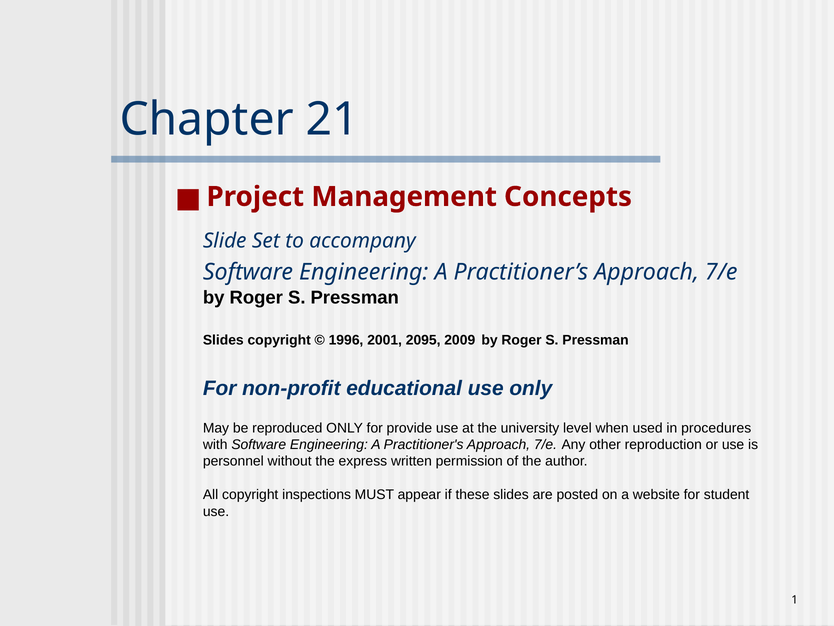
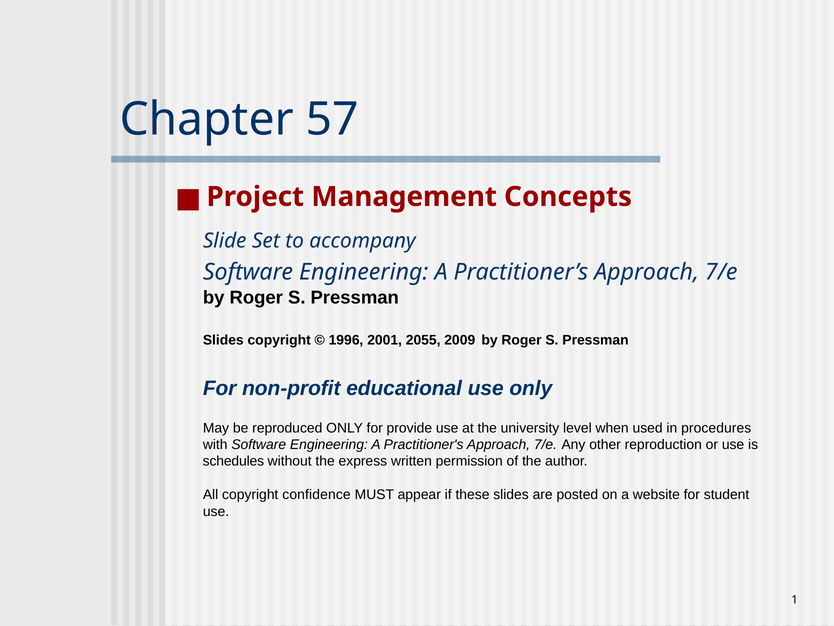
21: 21 -> 57
2095: 2095 -> 2055
personnel: personnel -> schedules
inspections: inspections -> confidence
